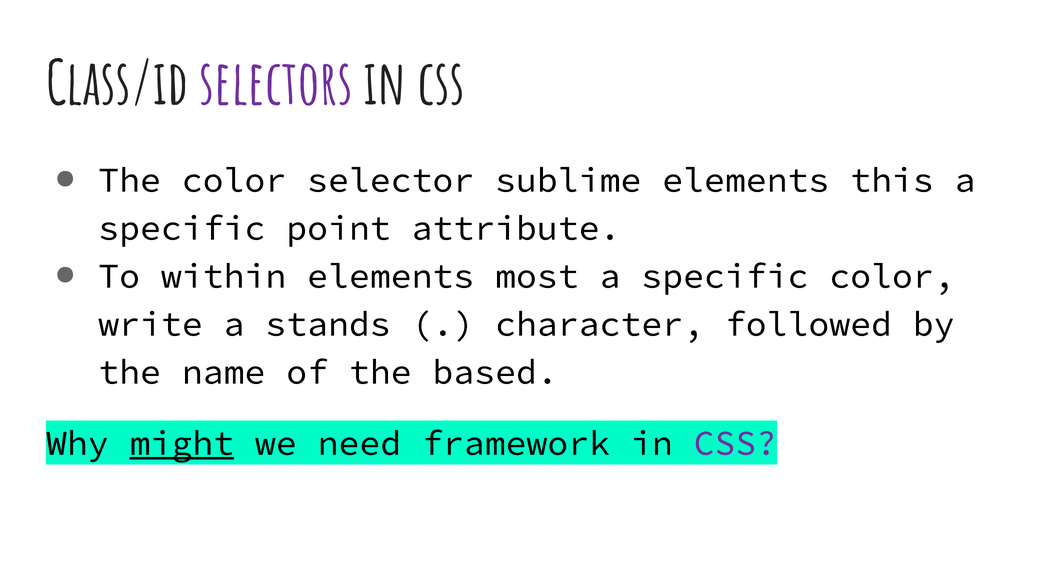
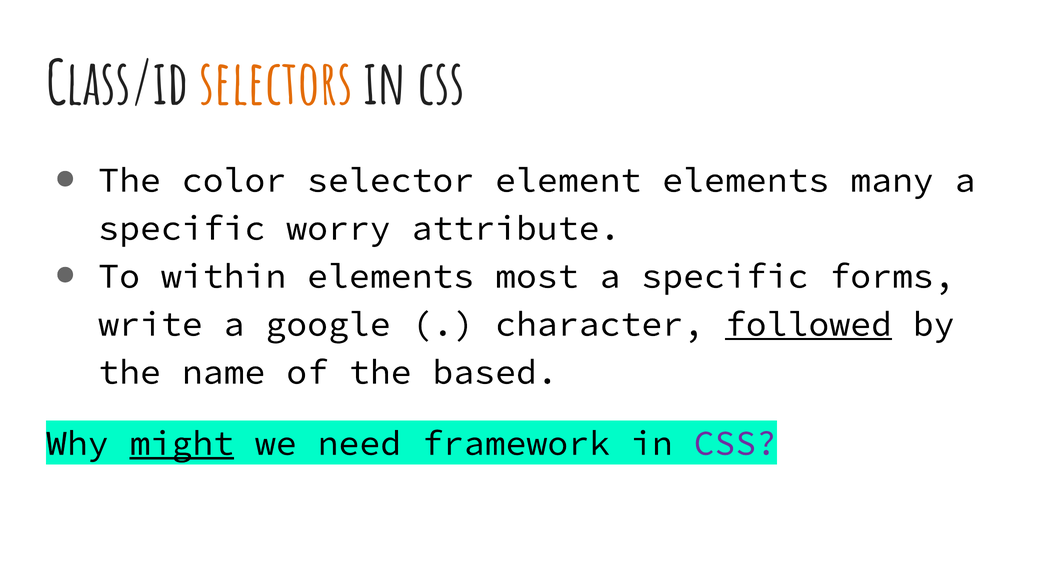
selectors colour: purple -> orange
sublime: sublime -> element
this: this -> many
point: point -> worry
specific color: color -> forms
stands: stands -> google
followed underline: none -> present
